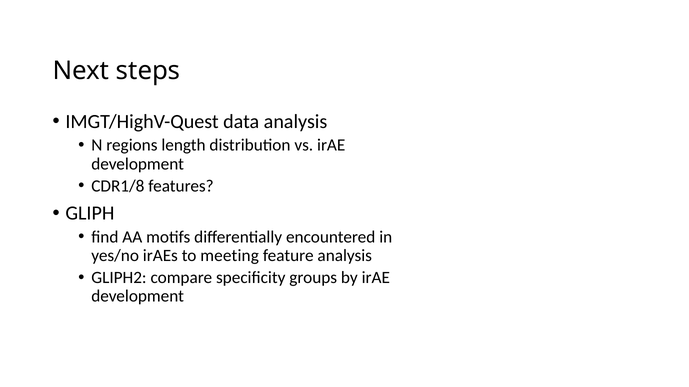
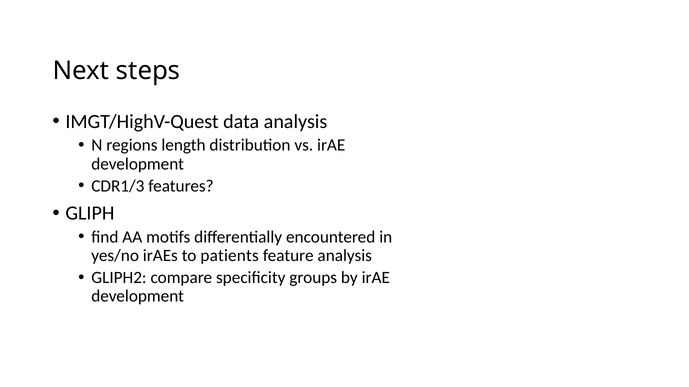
CDR1/8: CDR1/8 -> CDR1/3
meeting: meeting -> patients
